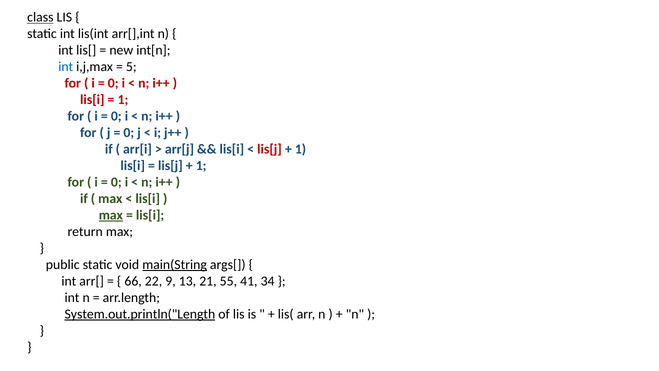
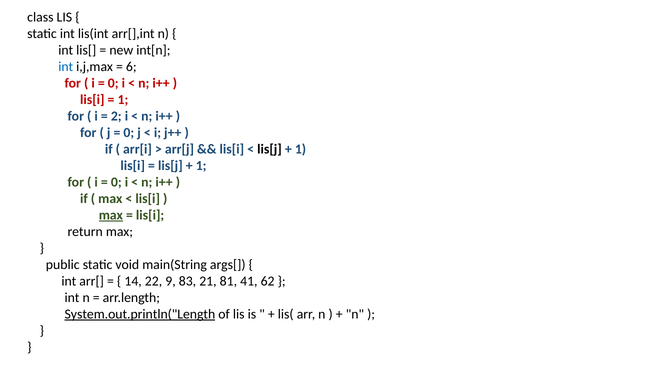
class underline: present -> none
5: 5 -> 6
0 at (116, 116): 0 -> 2
lis[j at (269, 149) colour: red -> black
main(String underline: present -> none
66: 66 -> 14
13: 13 -> 83
55: 55 -> 81
34: 34 -> 62
